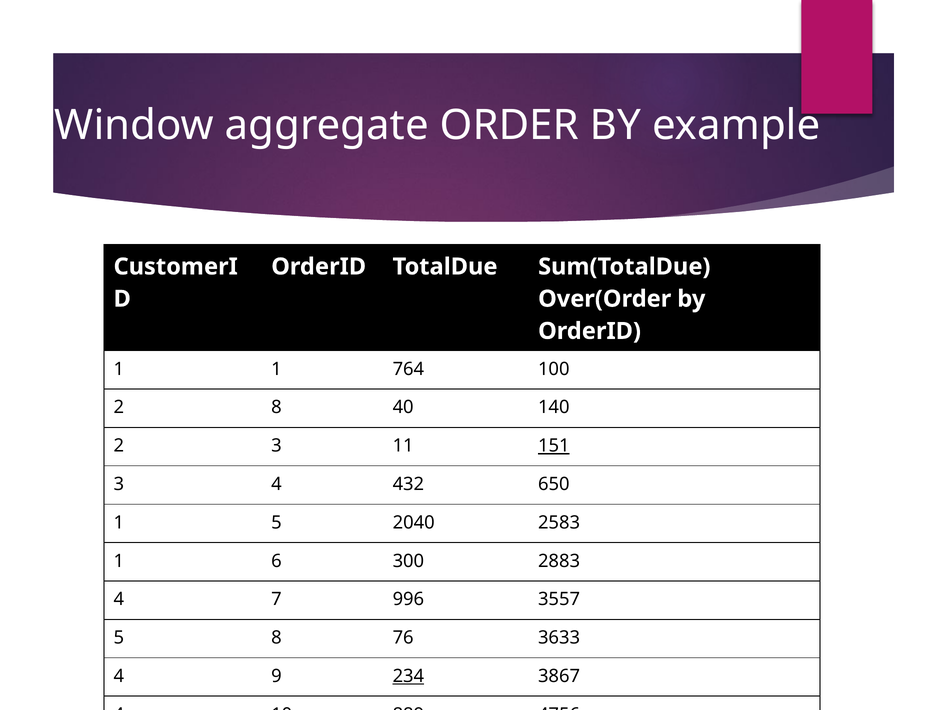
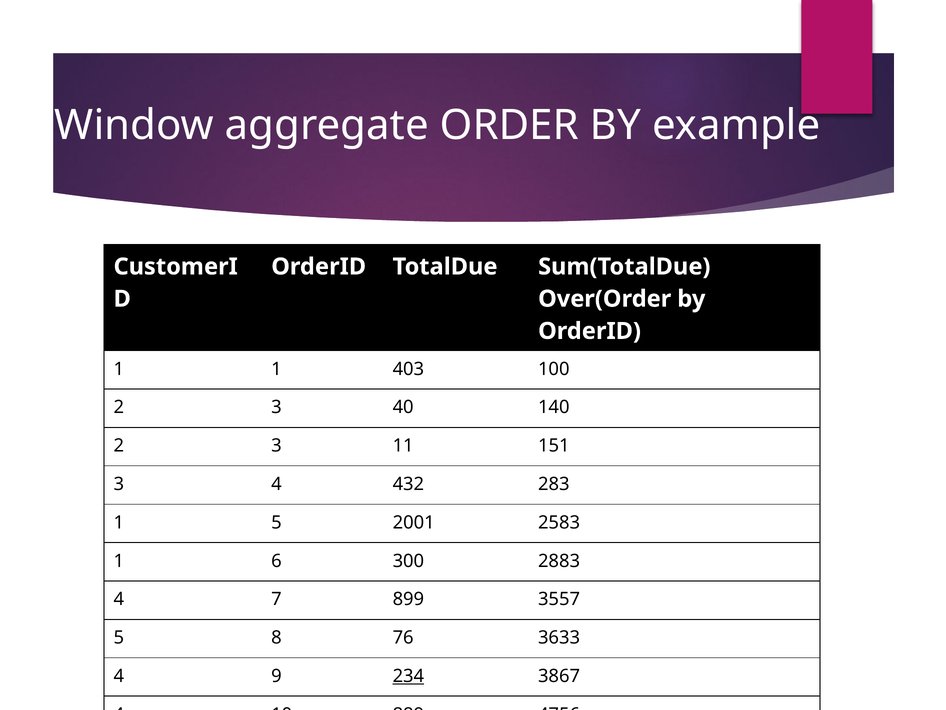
764: 764 -> 403
8 at (277, 407): 8 -> 3
151 underline: present -> none
650: 650 -> 283
2040: 2040 -> 2001
996: 996 -> 899
